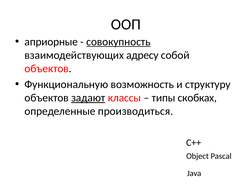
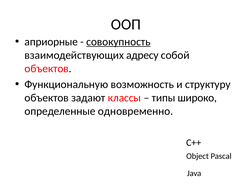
задают underline: present -> none
скобках: скобках -> широко
производиться: производиться -> одновременно
